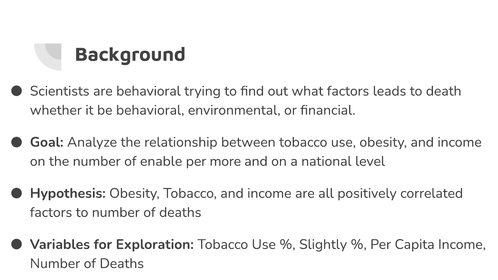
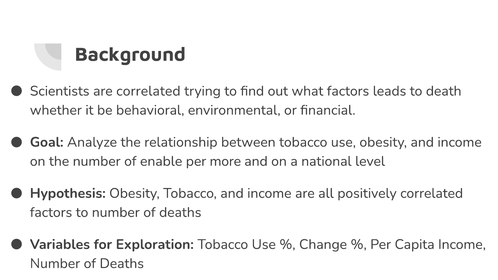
are behavioral: behavioral -> correlated
Slightly: Slightly -> Change
